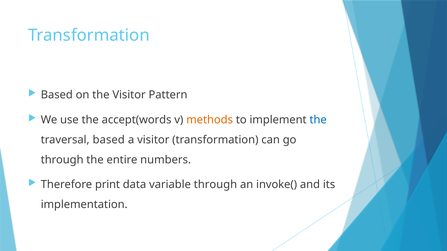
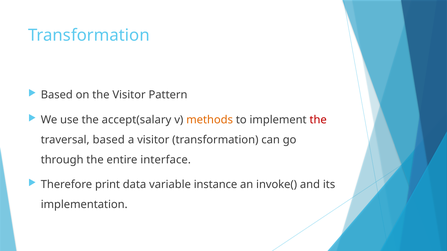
accept(words: accept(words -> accept(salary
the at (318, 120) colour: blue -> red
numbers: numbers -> interface
variable through: through -> instance
